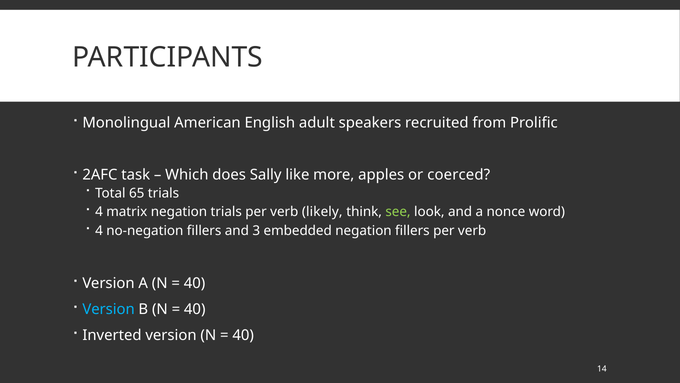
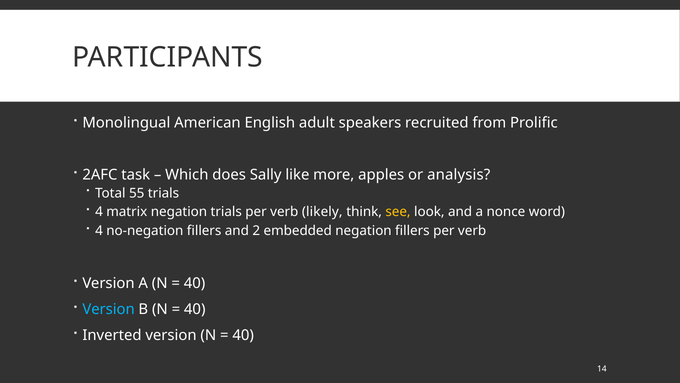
coerced: coerced -> analysis
65: 65 -> 55
see colour: light green -> yellow
3: 3 -> 2
